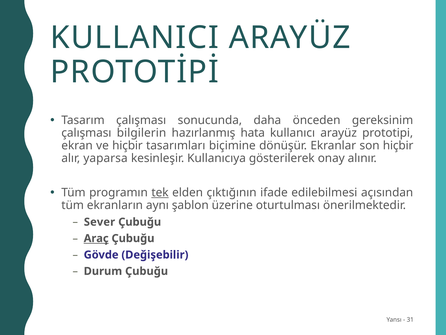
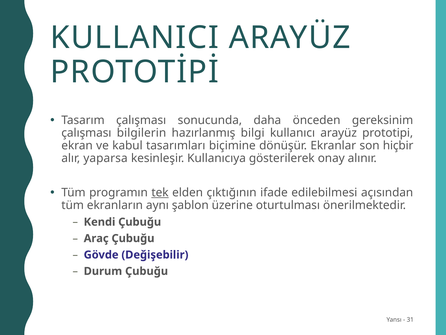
hata: hata -> bilgi
ve hiçbir: hiçbir -> kabul
Sever: Sever -> Kendi
Araç underline: present -> none
